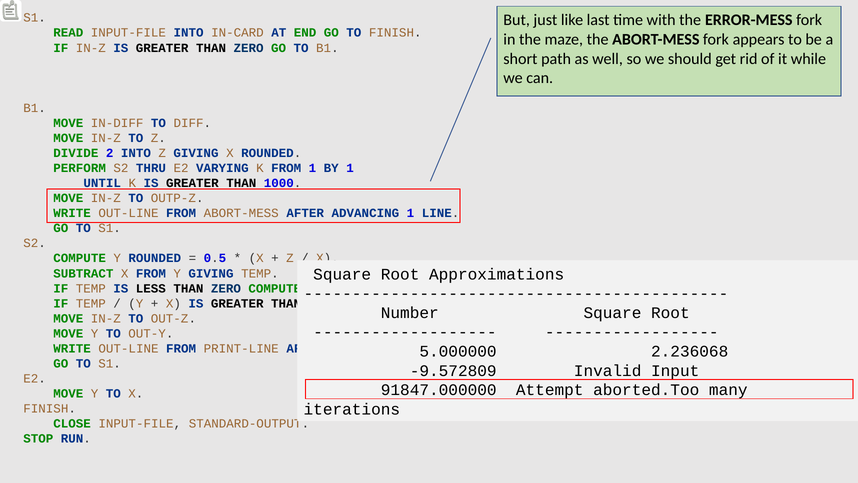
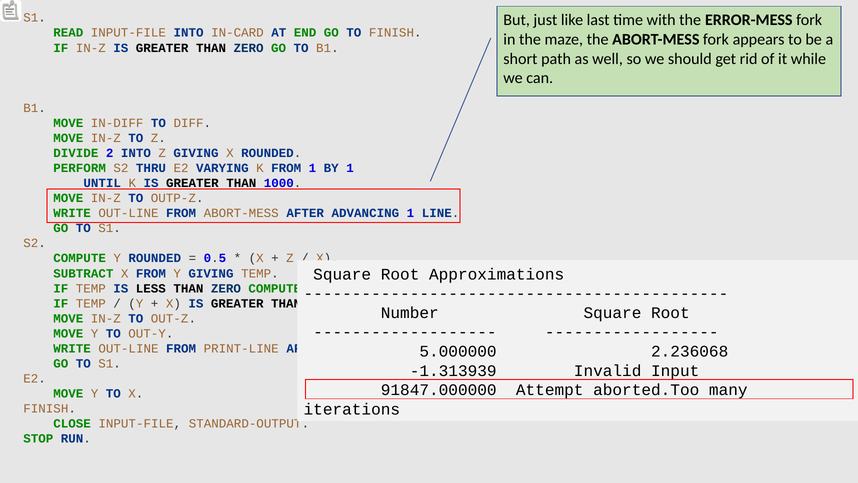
-9.572809: -9.572809 -> -1.313939
